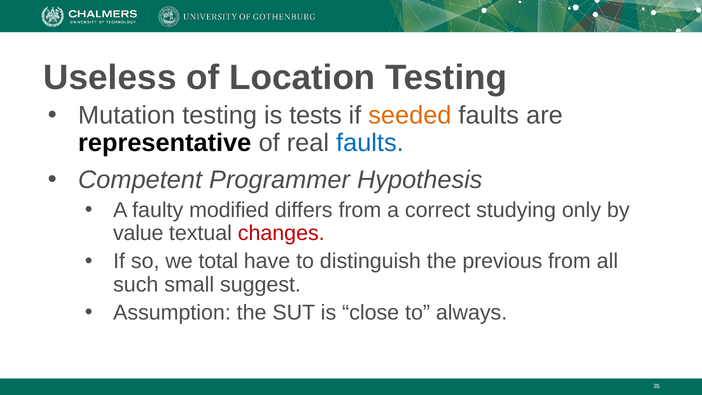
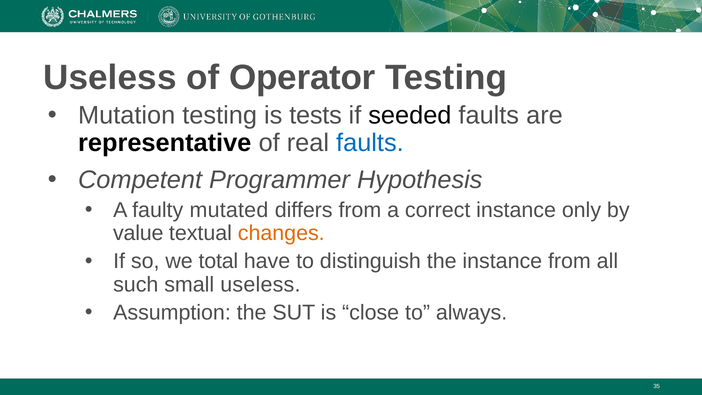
Location: Location -> Operator
seeded colour: orange -> black
modified: modified -> mutated
correct studying: studying -> instance
changes colour: red -> orange
the previous: previous -> instance
small suggest: suggest -> useless
